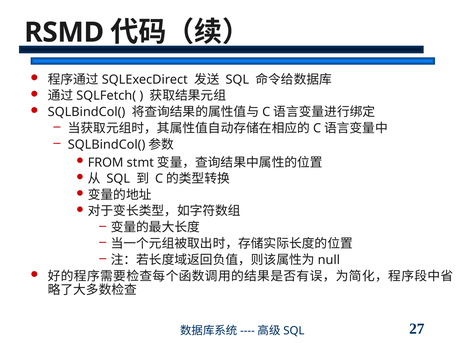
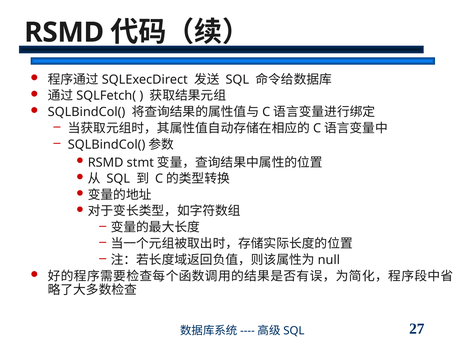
FROM at (106, 163): FROM -> RSMD
